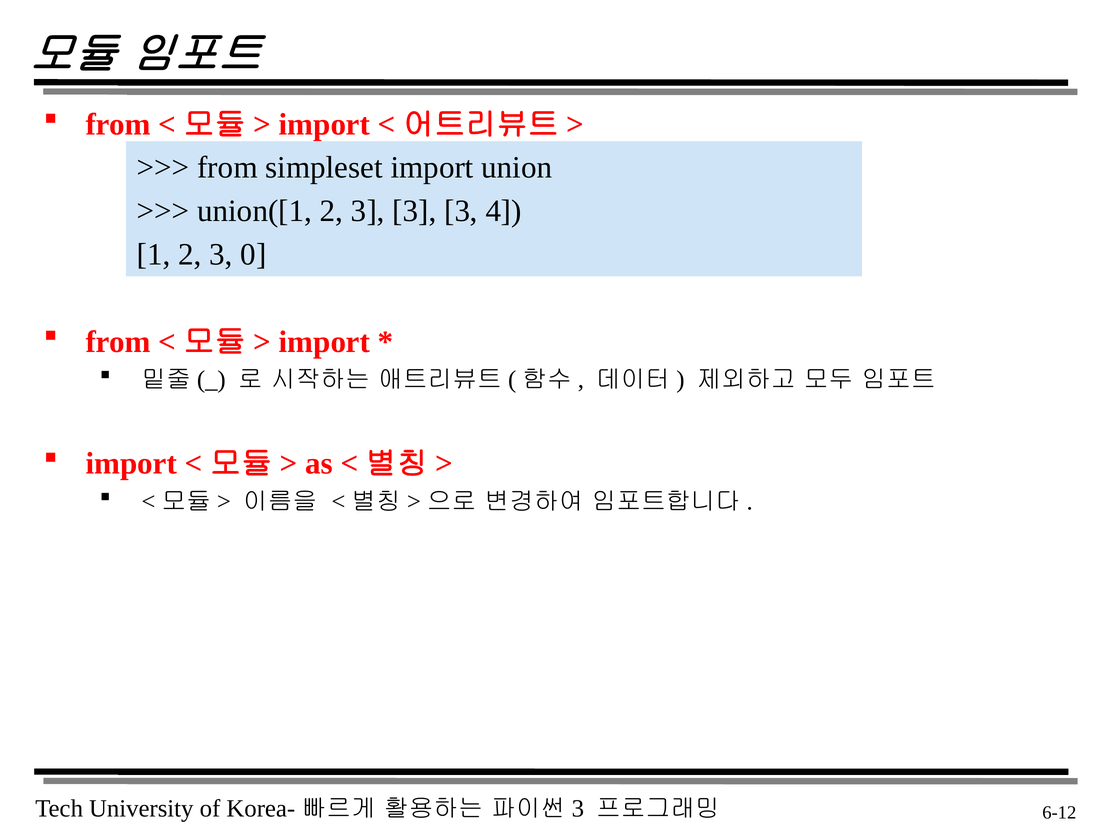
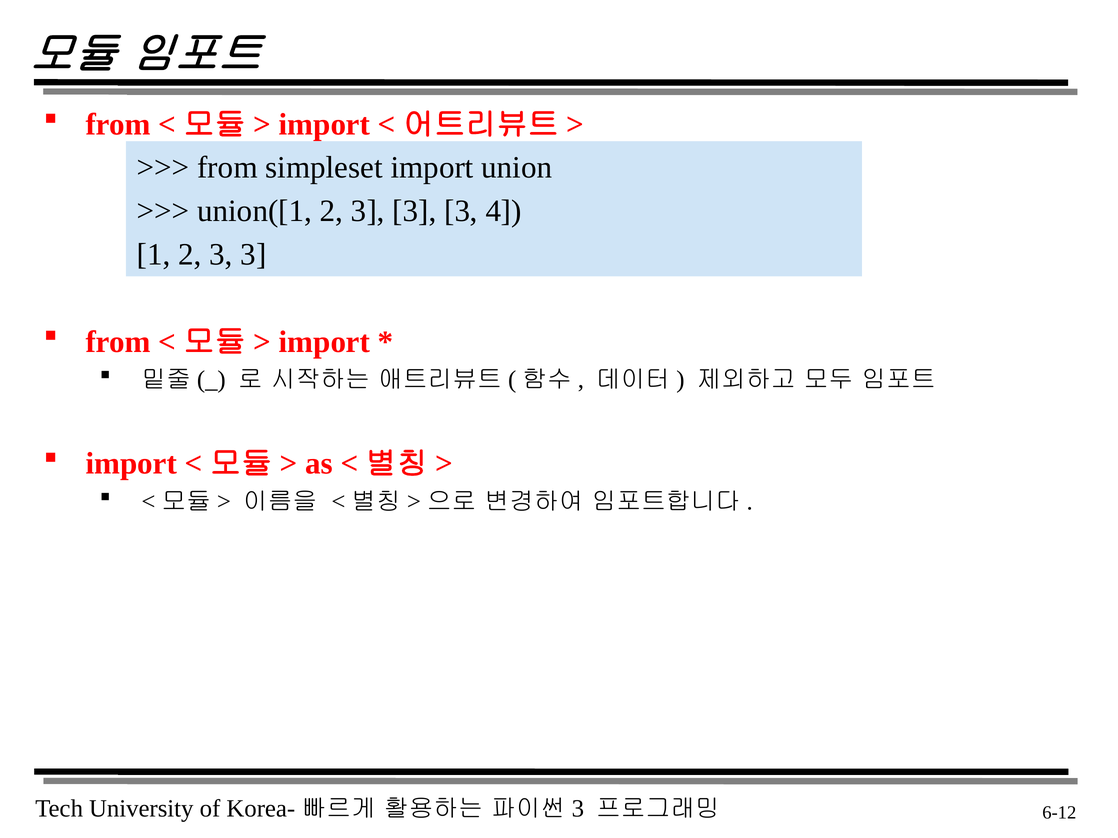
1 2 3 0: 0 -> 3
